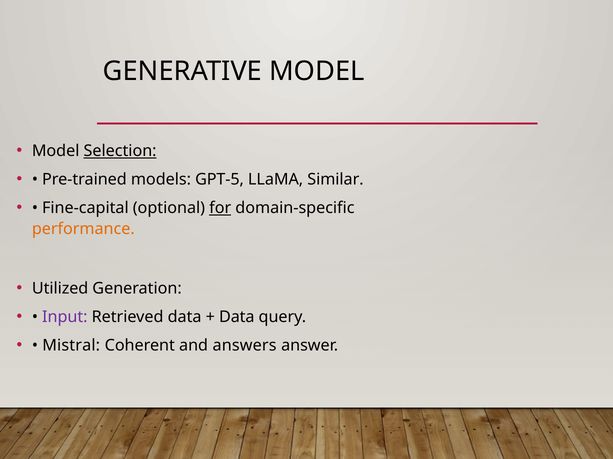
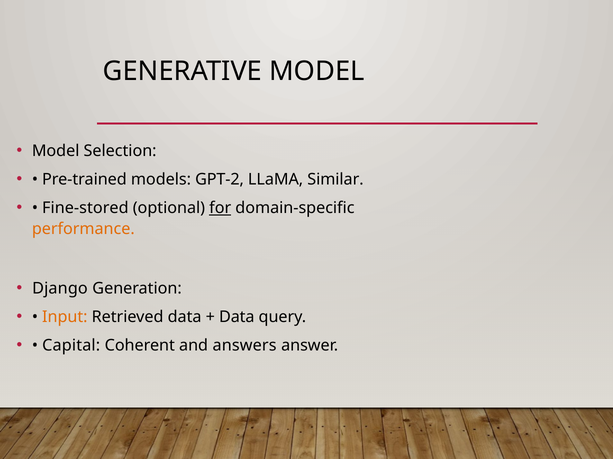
Selection underline: present -> none
GPT-5: GPT-5 -> GPT-2
Fine-capital: Fine-capital -> Fine-stored
Utilized: Utilized -> Django
Input colour: purple -> orange
Mistral: Mistral -> Capital
